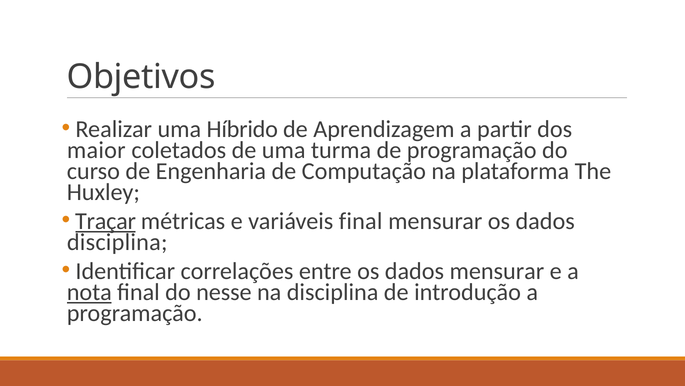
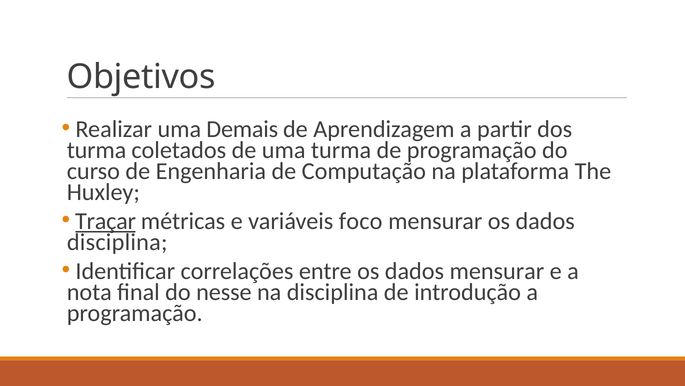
Híbrido: Híbrido -> Demais
maior at (96, 150): maior -> turma
variáveis final: final -> foco
nota underline: present -> none
